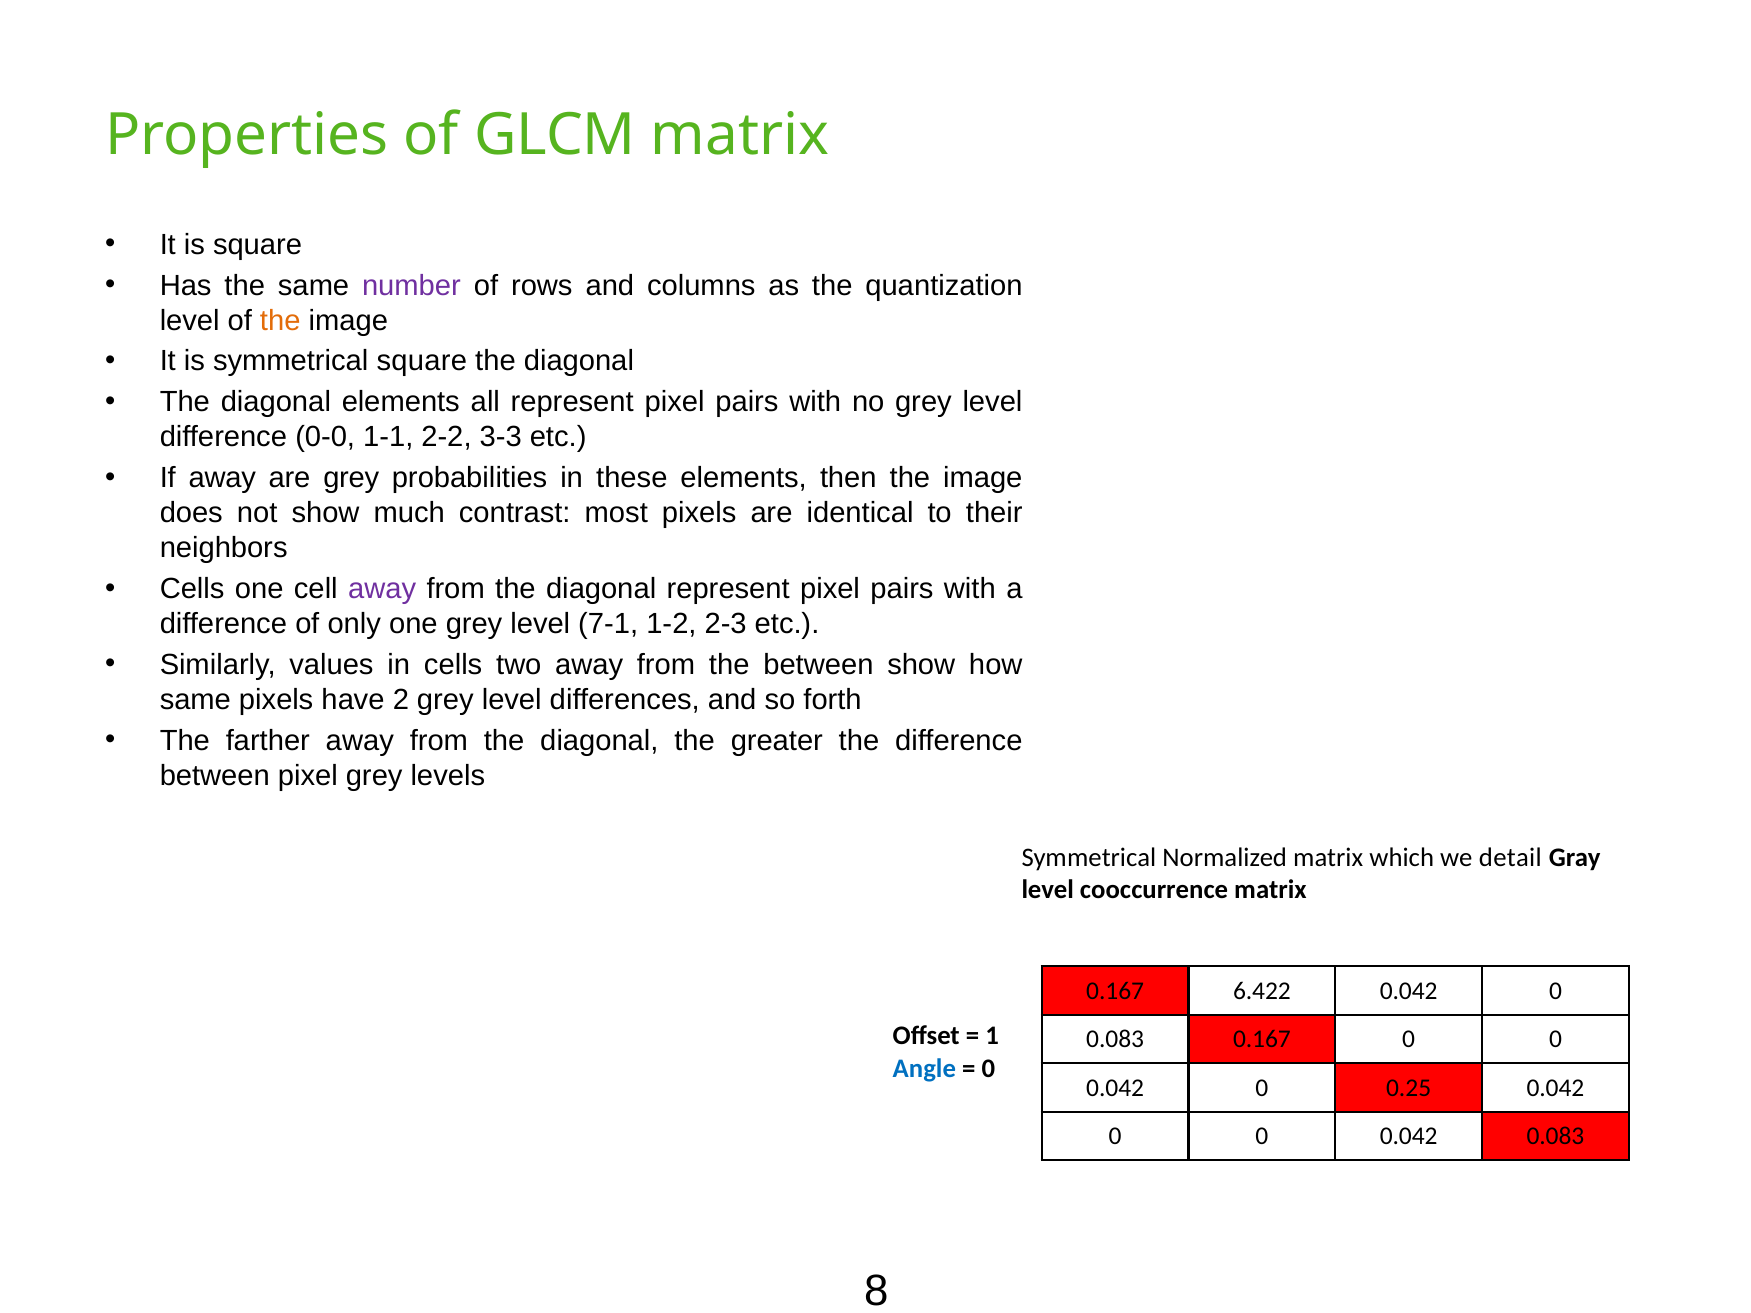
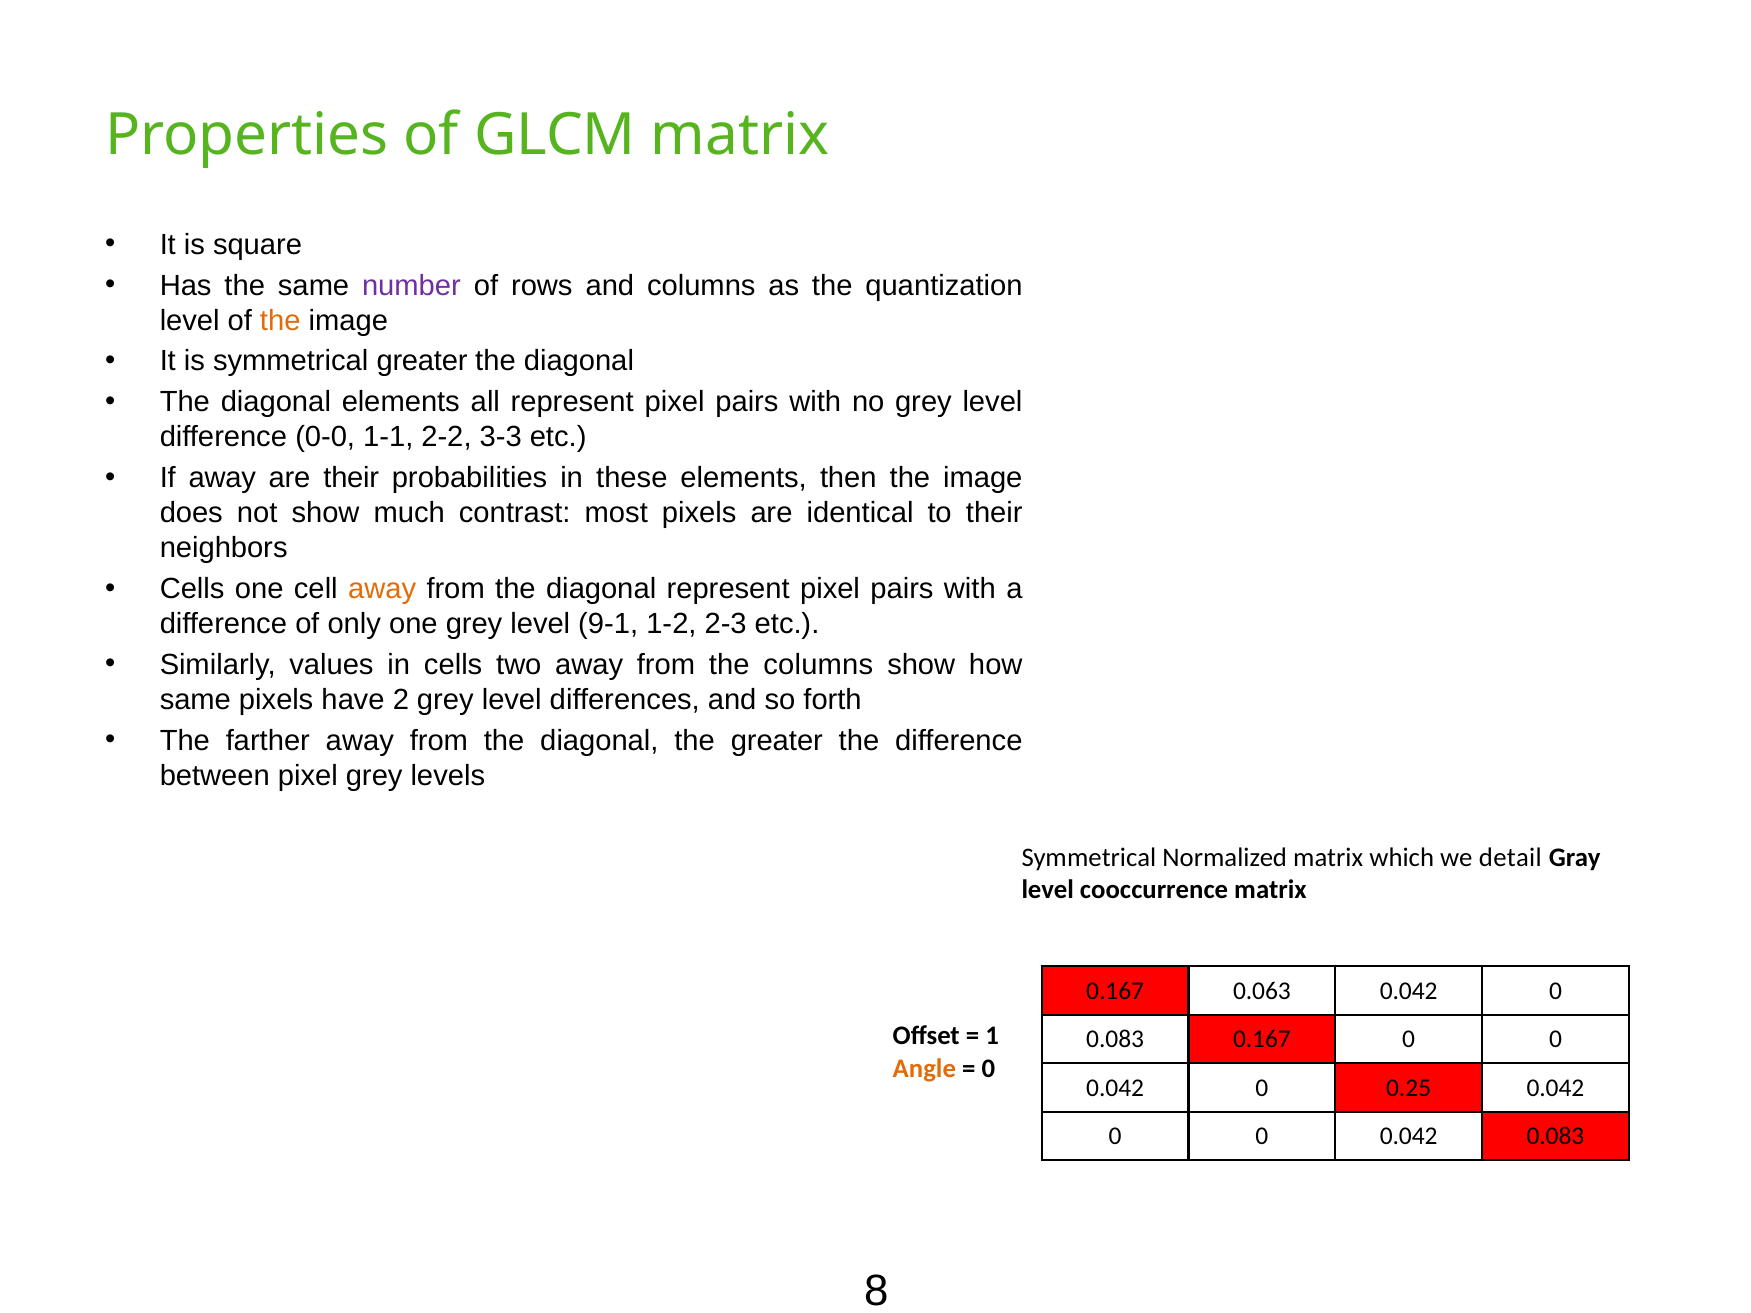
symmetrical square: square -> greater
are grey: grey -> their
away at (382, 589) colour: purple -> orange
7-1: 7-1 -> 9-1
the between: between -> columns
6.422: 6.422 -> 0.063
Angle colour: blue -> orange
